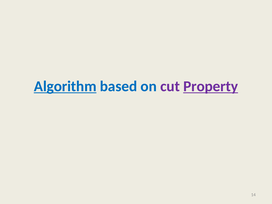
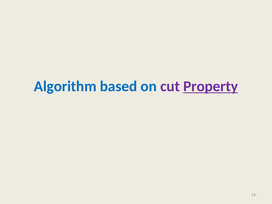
Algorithm underline: present -> none
